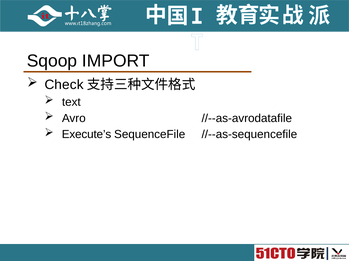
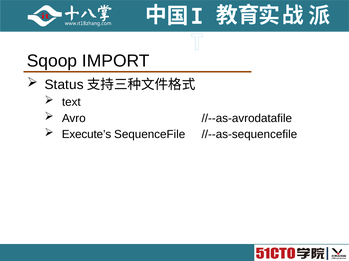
Check: Check -> Status
